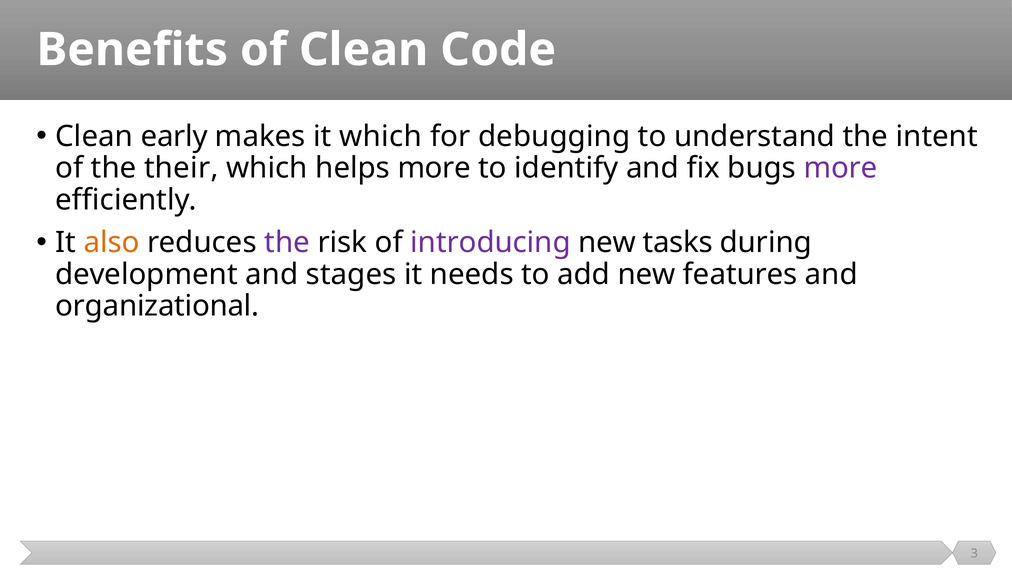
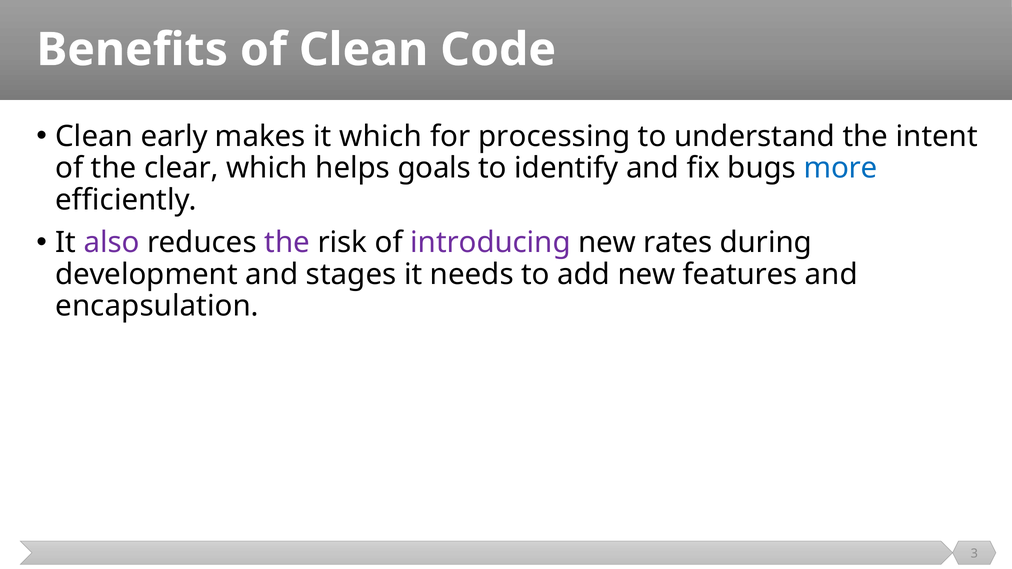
debugging: debugging -> processing
their: their -> clear
helps more: more -> goals
more at (841, 168) colour: purple -> blue
also colour: orange -> purple
tasks: tasks -> rates
organizational: organizational -> encapsulation
